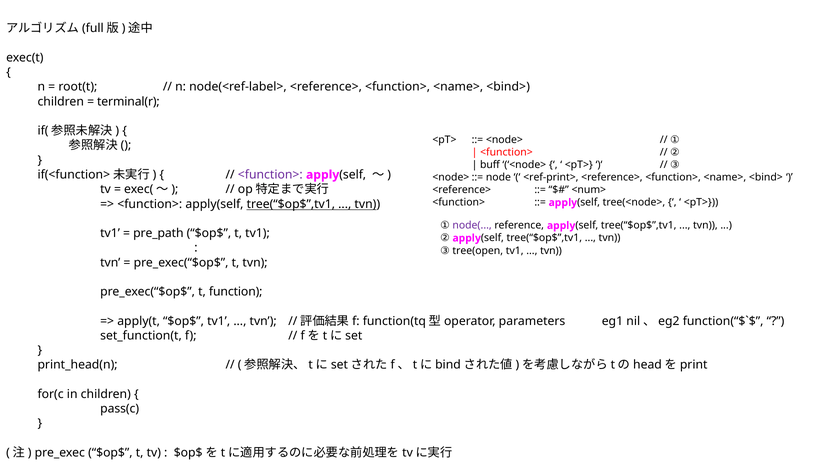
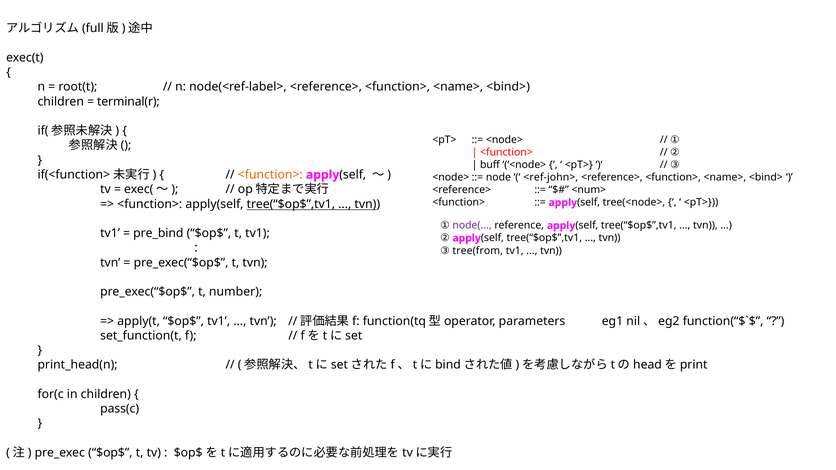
<function> at (270, 175) colour: purple -> orange
<ref-print>: <ref-print> -> <ref-john>
pre_path: pre_path -> pre_bind
tree(open: tree(open -> tree(from
function: function -> number
